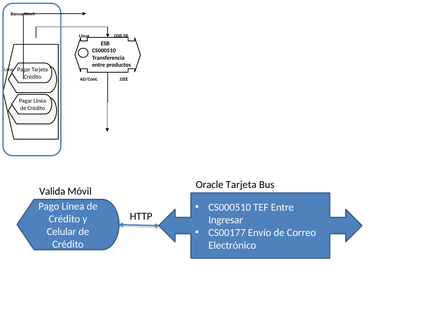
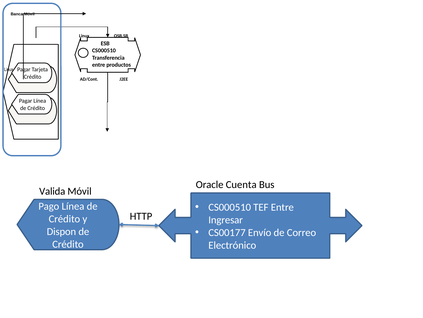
Oracle Tarjeta: Tarjeta -> Cuenta
Celular: Celular -> Dispon
